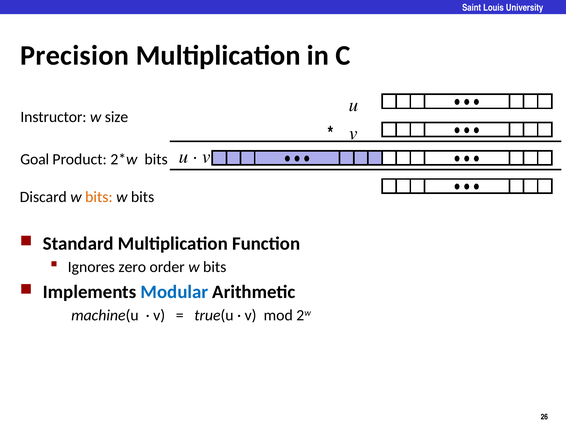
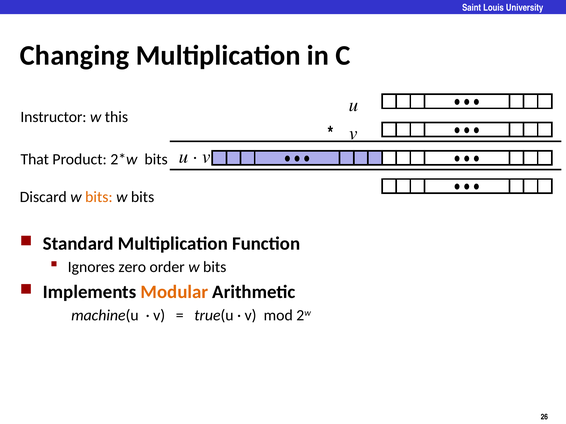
Precision: Precision -> Changing
size: size -> this
Goal: Goal -> That
Modular colour: blue -> orange
